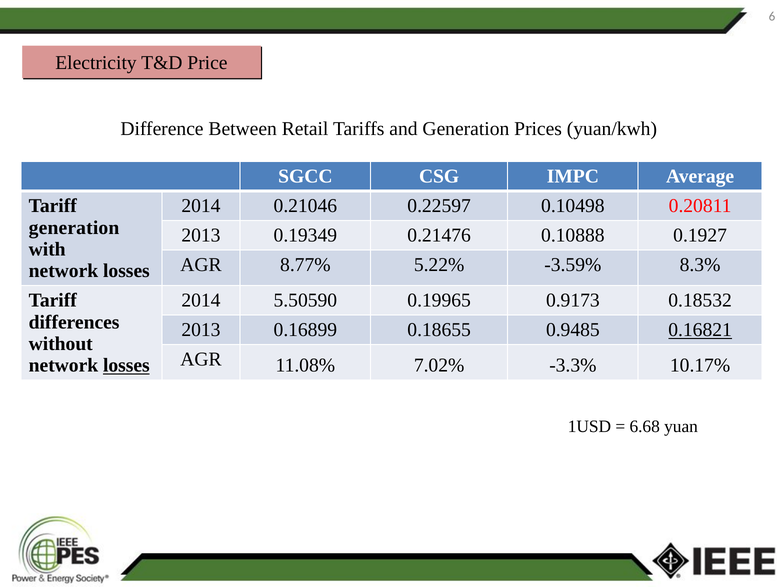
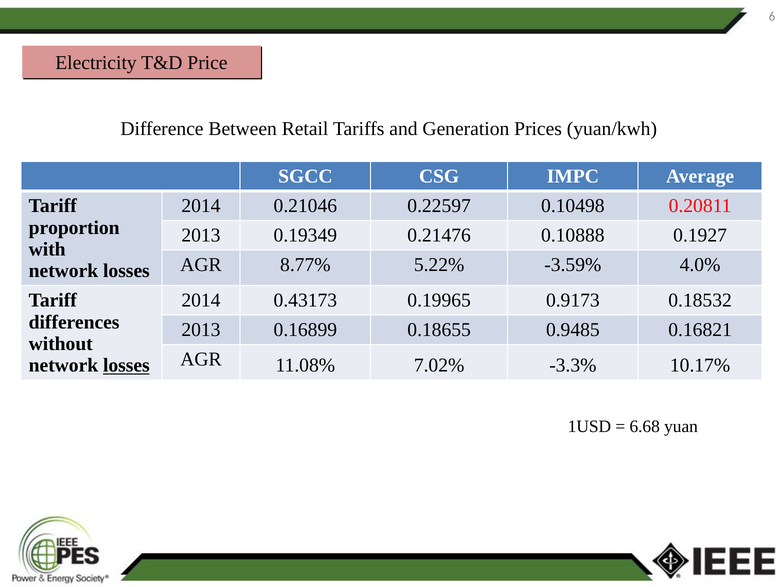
generation at (74, 228): generation -> proportion
8.3%: 8.3% -> 4.0%
5.50590: 5.50590 -> 0.43173
0.16821 underline: present -> none
